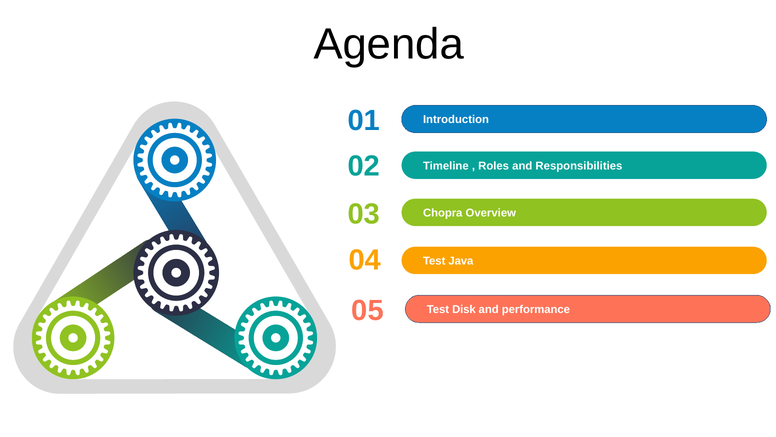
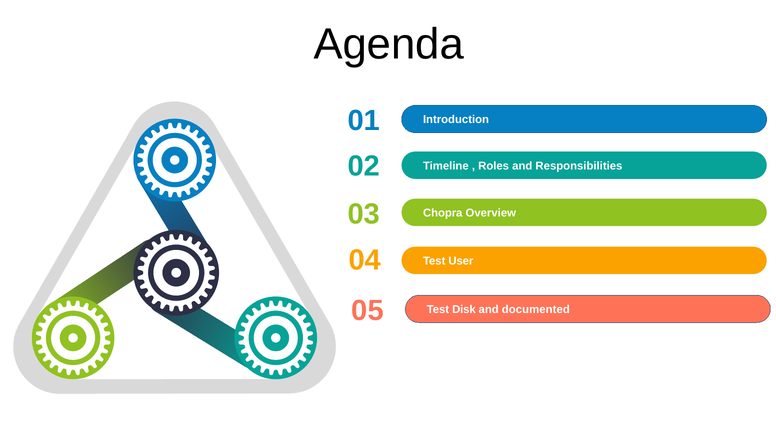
Java: Java -> User
performance: performance -> documented
